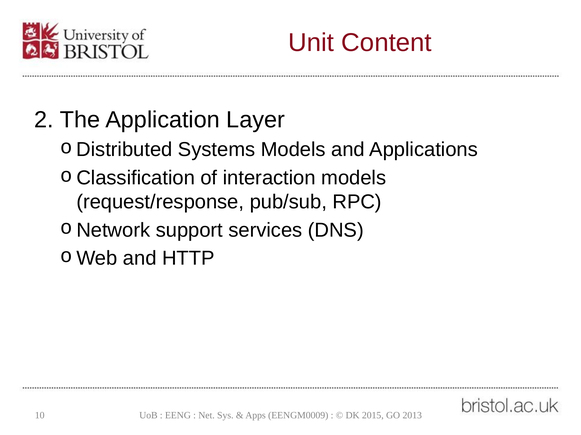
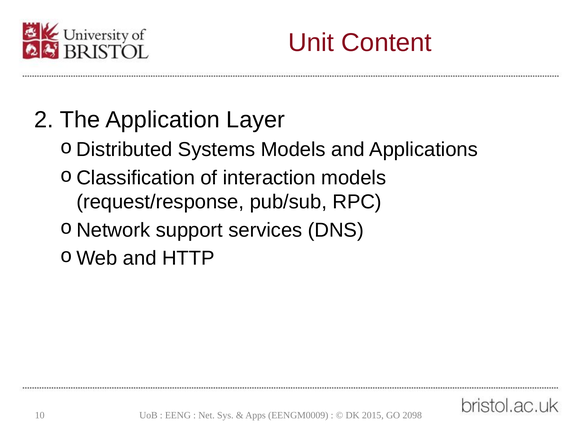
2013: 2013 -> 2098
